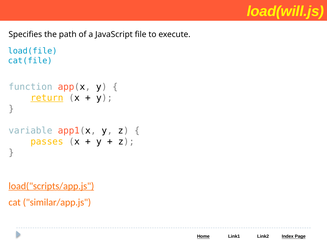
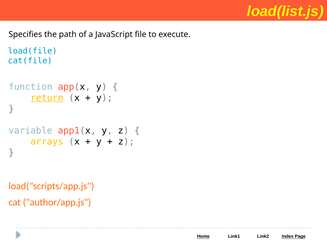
load(will.js: load(will.js -> load(list.js
passes: passes -> arrays
load("scripts/app.js underline: present -> none
similar/app.js: similar/app.js -> author/app.js
